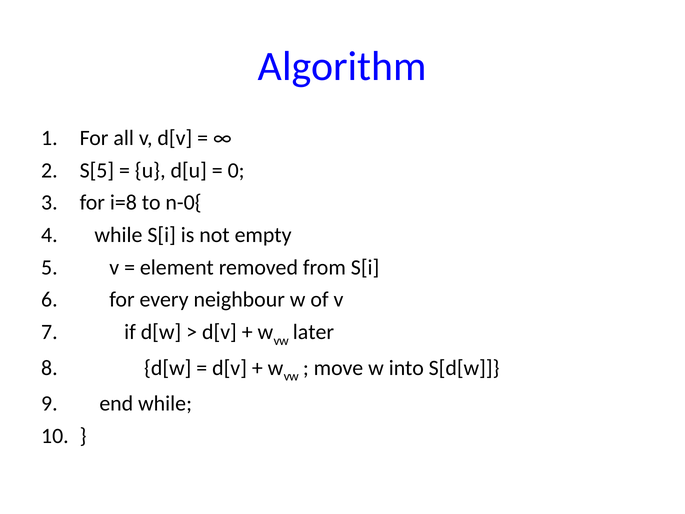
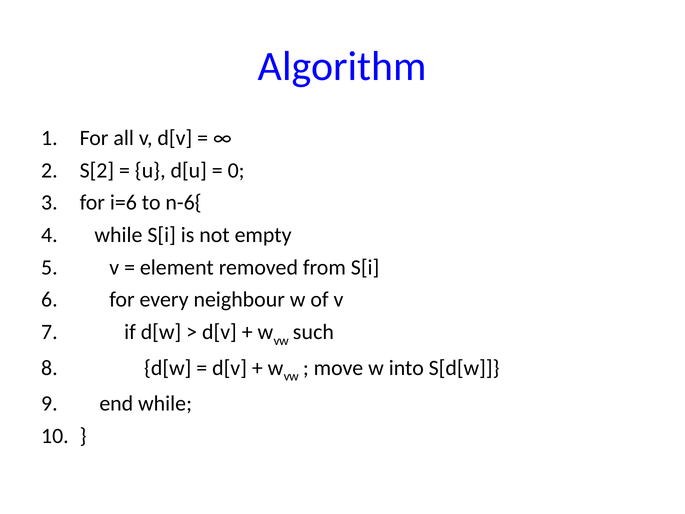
S[5: S[5 -> S[2
i=8: i=8 -> i=6
n-0{: n-0{ -> n-6{
later: later -> such
